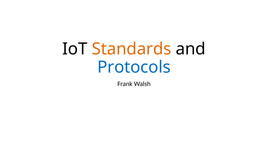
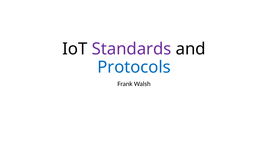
Standards colour: orange -> purple
